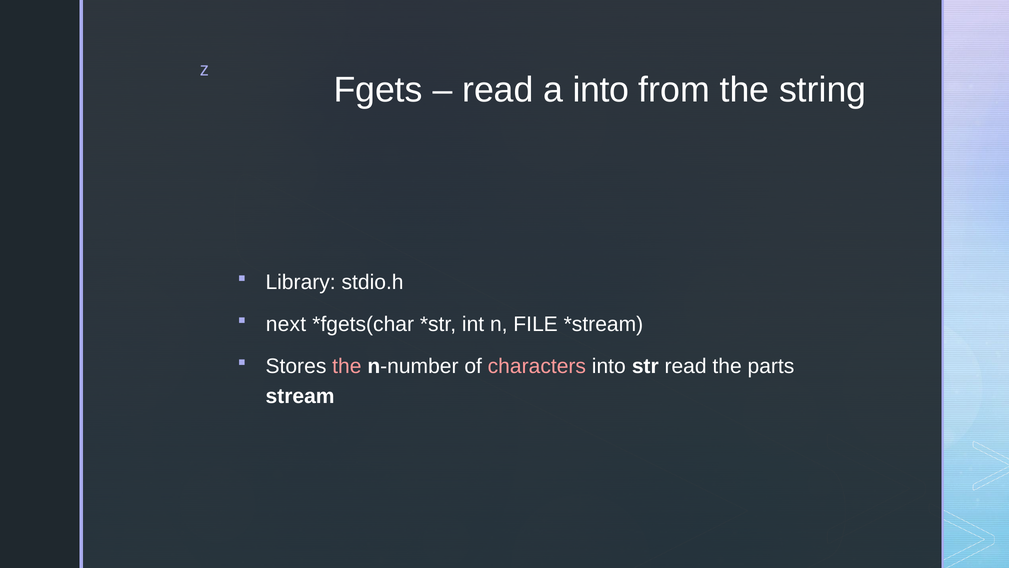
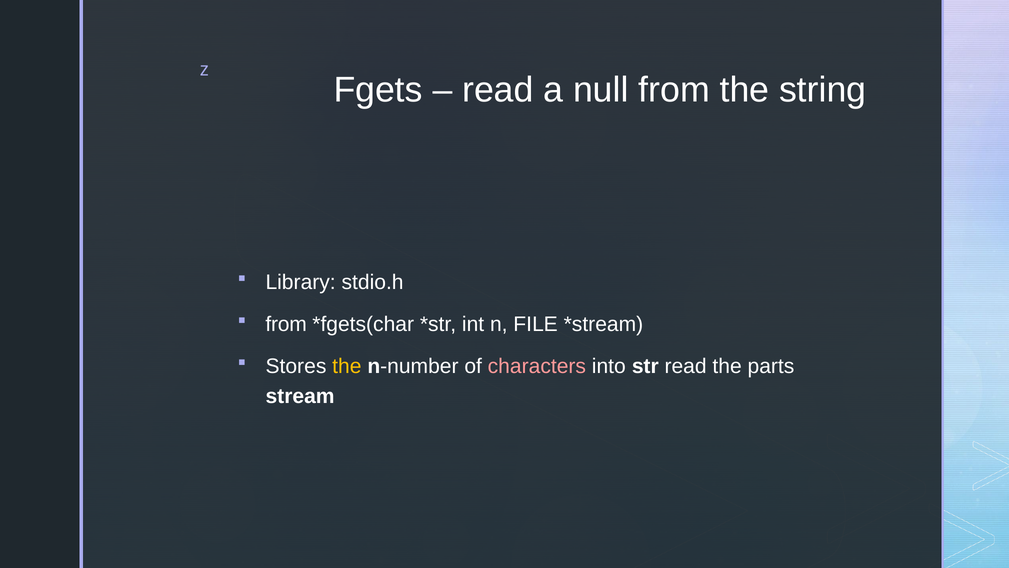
a into: into -> null
next at (286, 324): next -> from
the at (347, 366) colour: pink -> yellow
